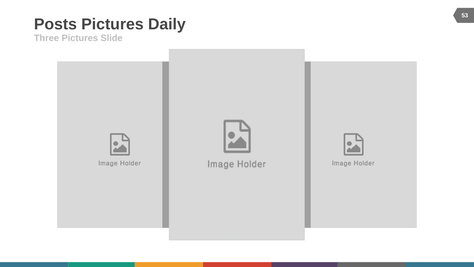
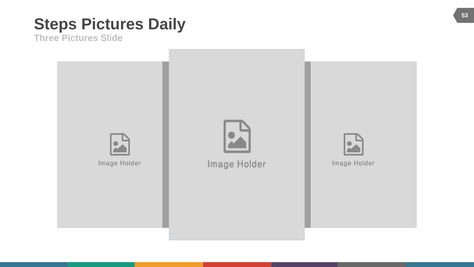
Posts: Posts -> Steps
